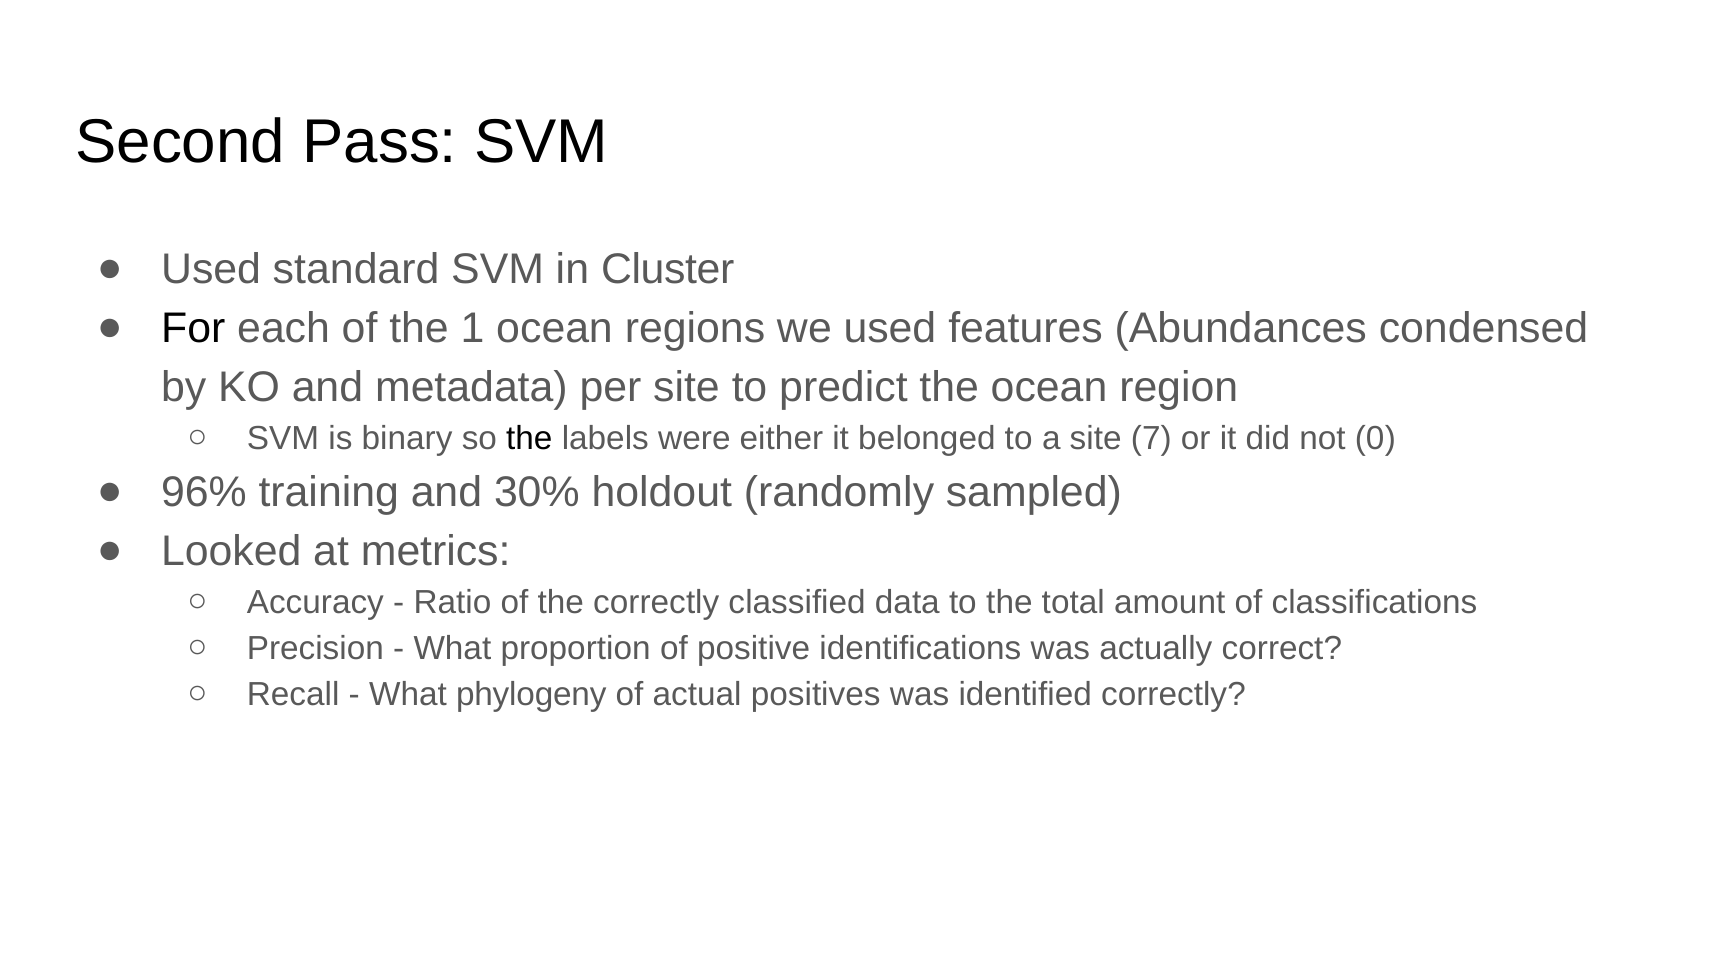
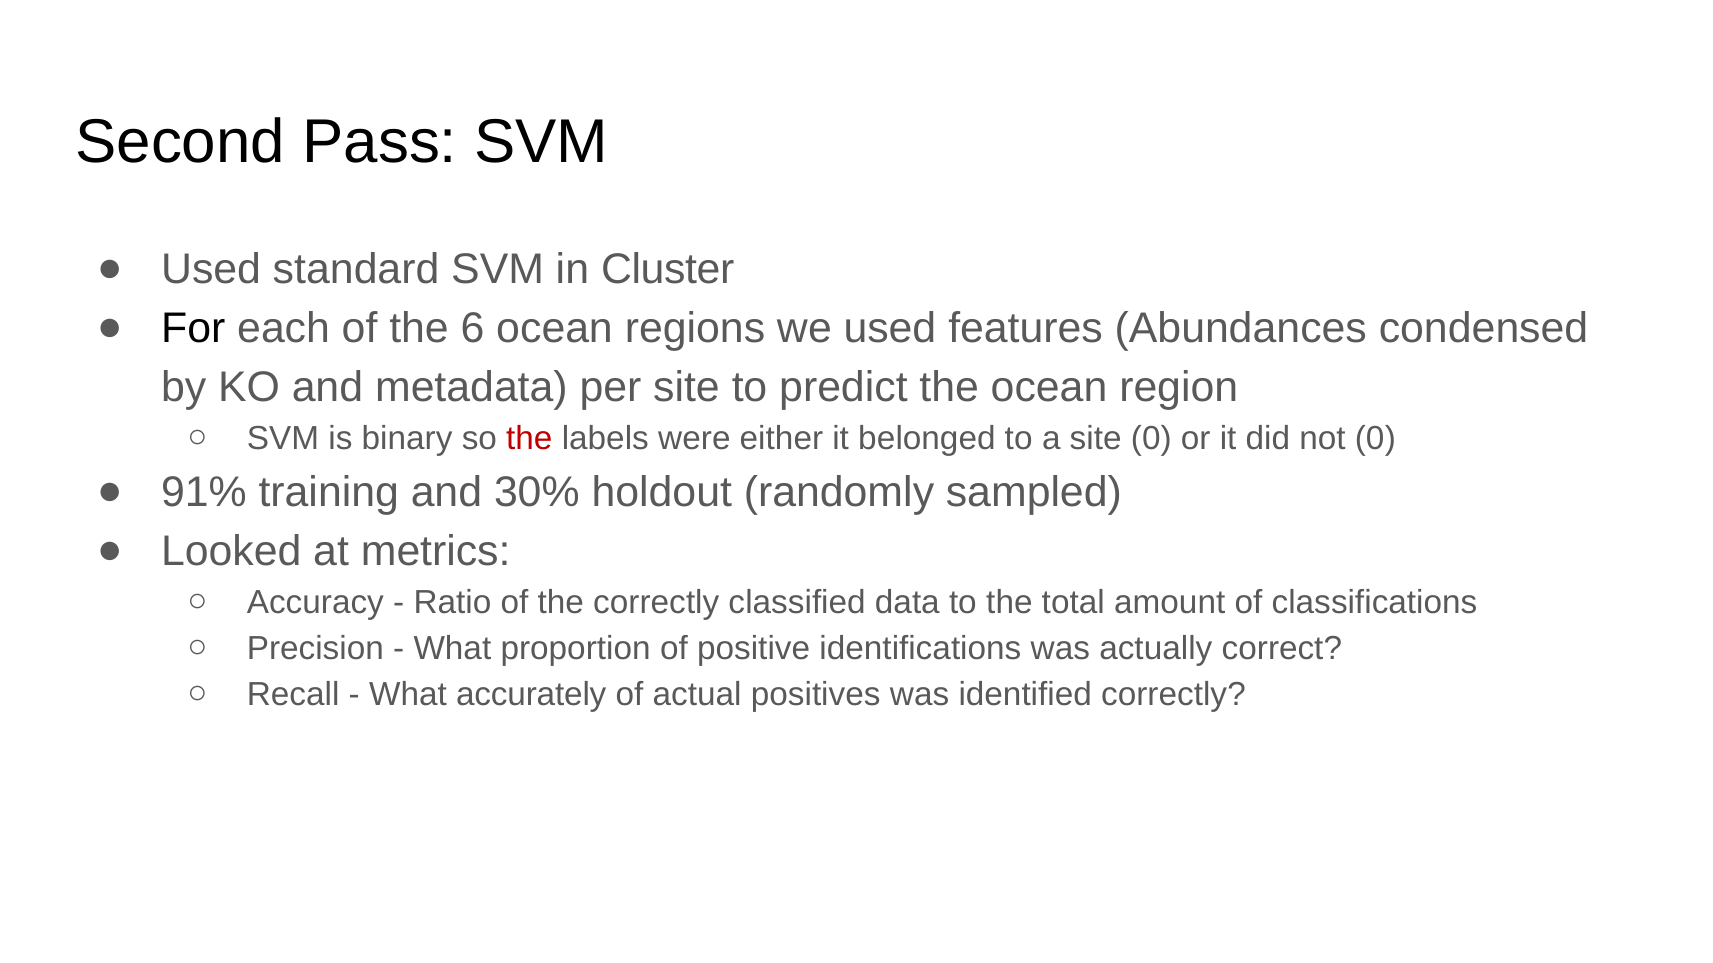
1: 1 -> 6
the at (529, 439) colour: black -> red
site 7: 7 -> 0
96%: 96% -> 91%
phylogeny: phylogeny -> accurately
